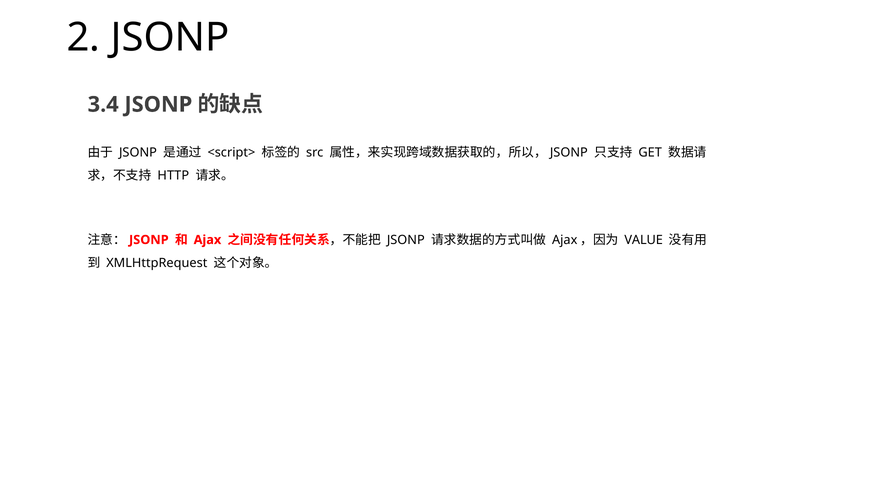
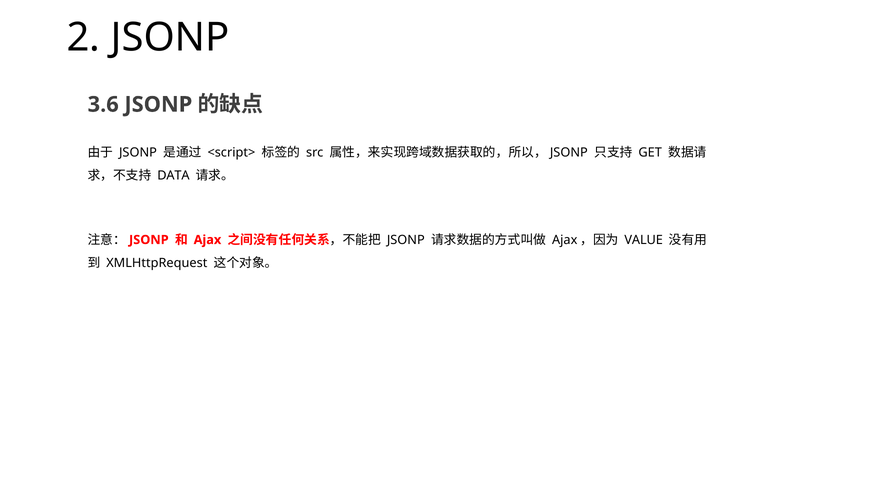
3.4: 3.4 -> 3.6
HTTP: HTTP -> DATA
